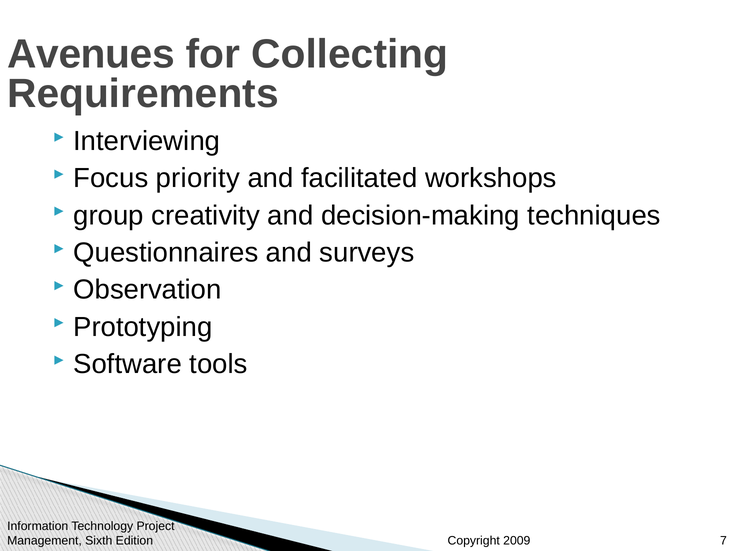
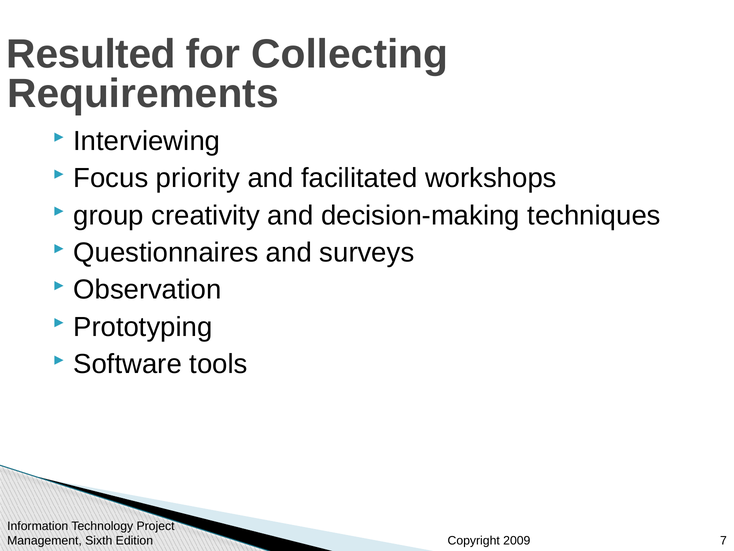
Avenues: Avenues -> Resulted
